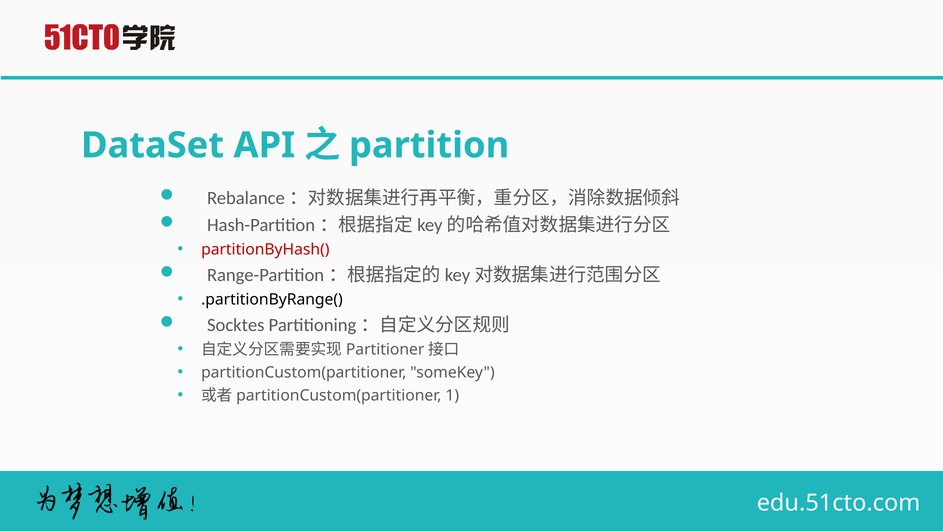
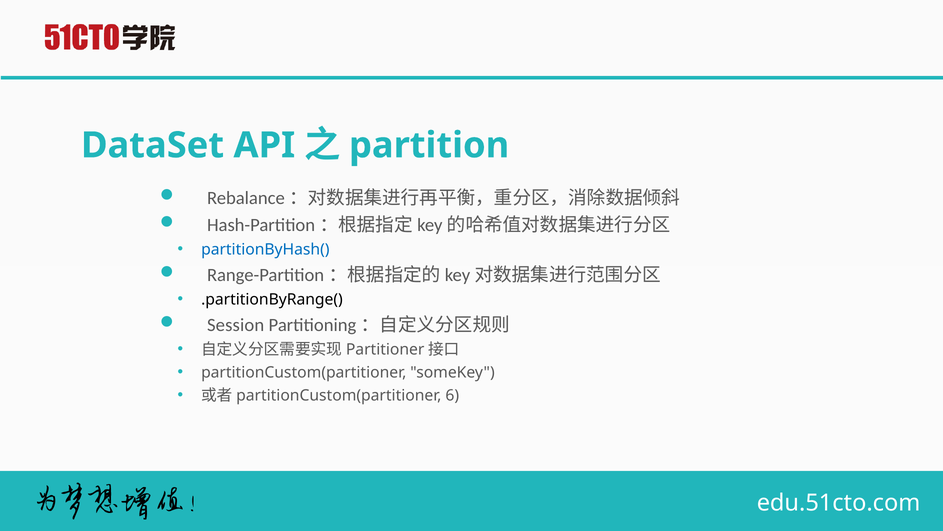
partitionByHash( colour: red -> blue
Socktes: Socktes -> Session
1: 1 -> 6
